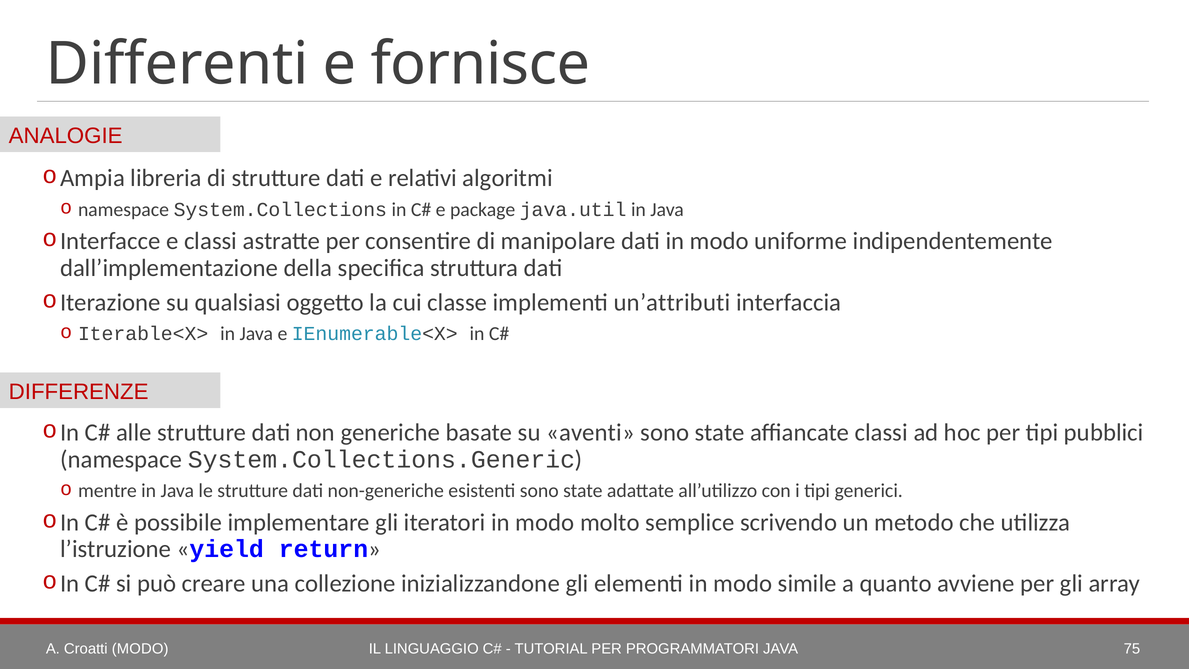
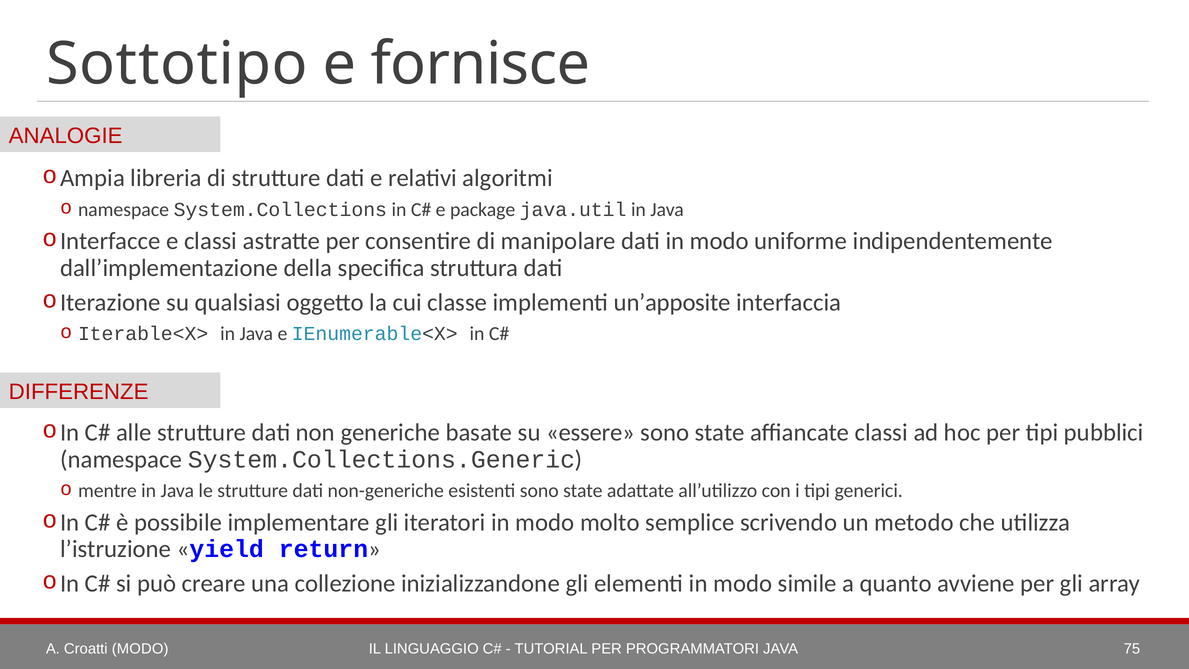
Differenti: Differenti -> Sottotipo
un’attributi: un’attributi -> un’apposite
aventi: aventi -> essere
